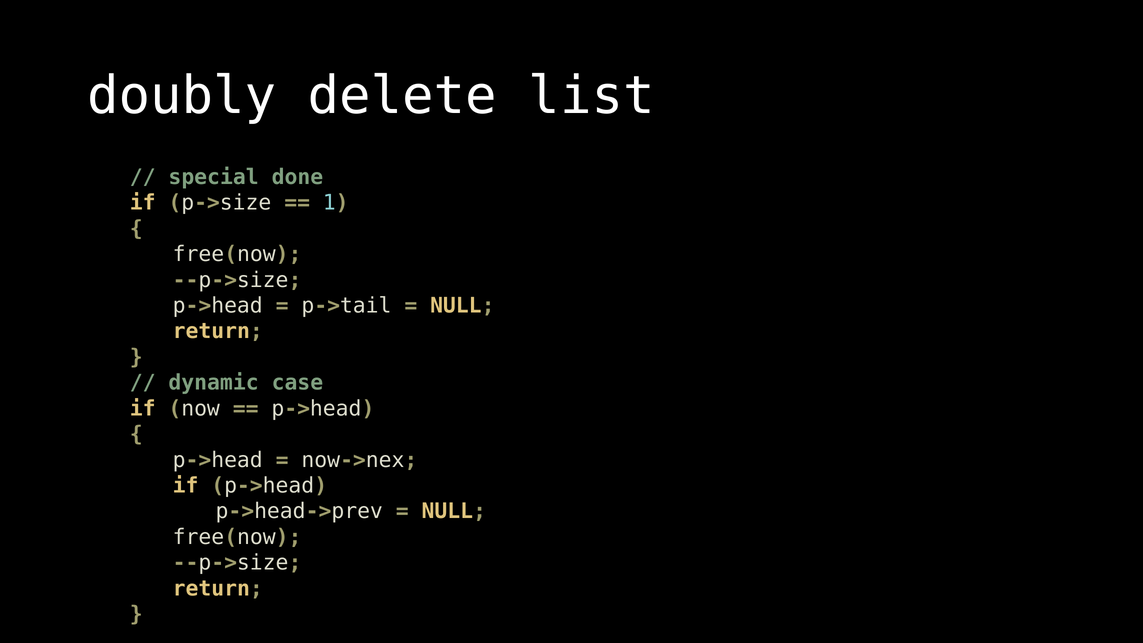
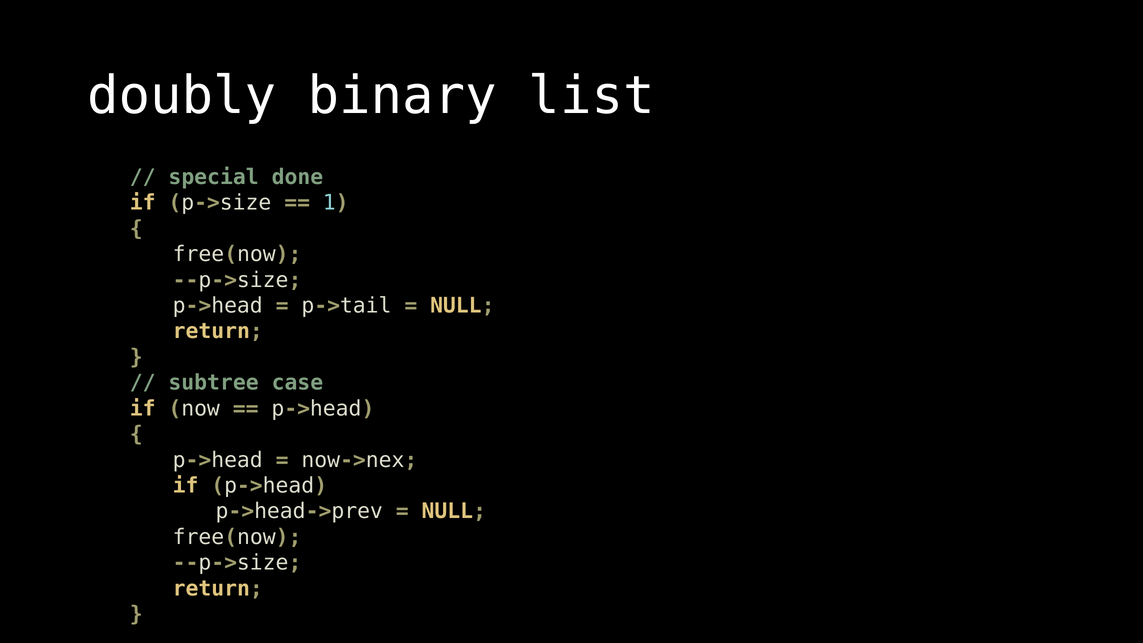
delete: delete -> binary
dynamic: dynamic -> subtree
